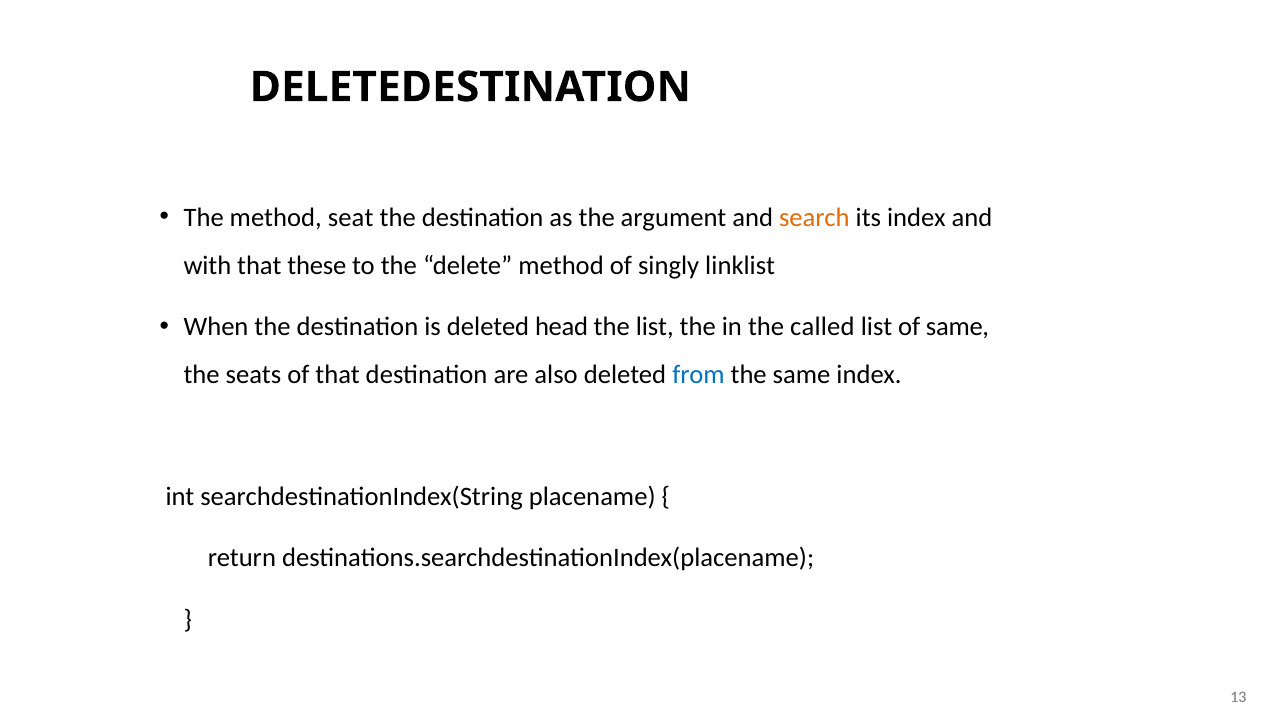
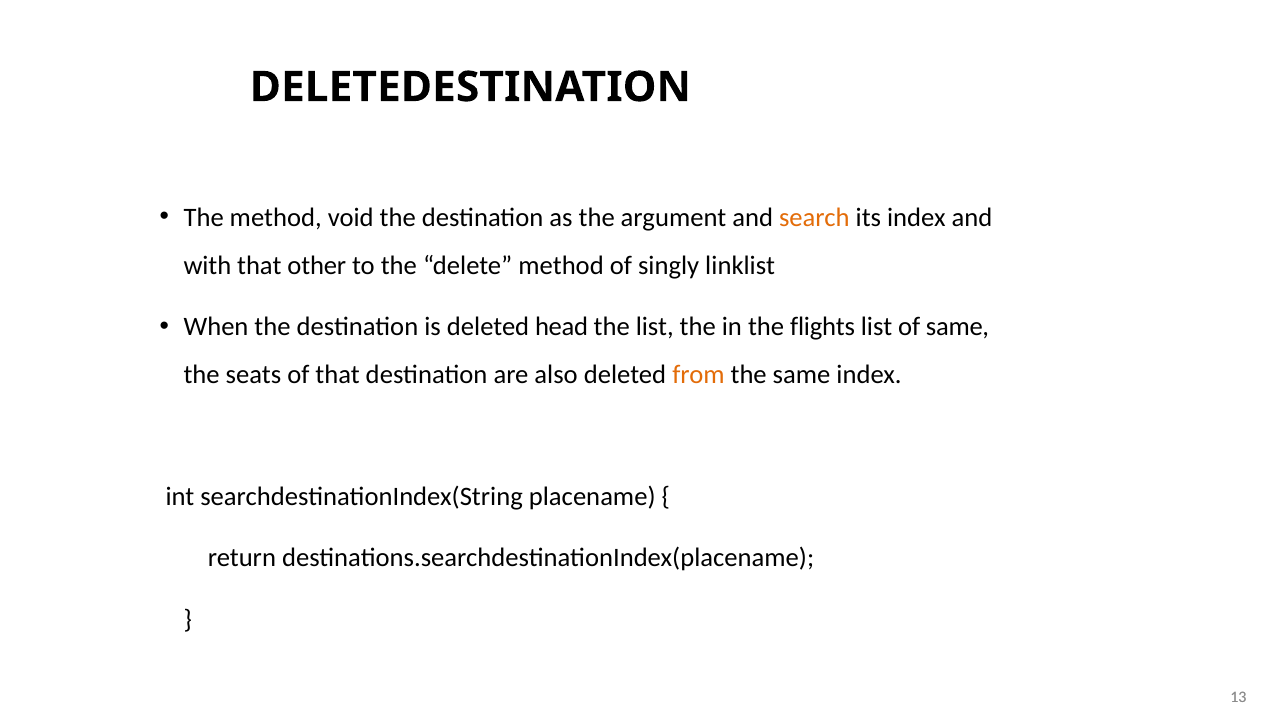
seat: seat -> void
these: these -> other
called: called -> flights
from colour: blue -> orange
